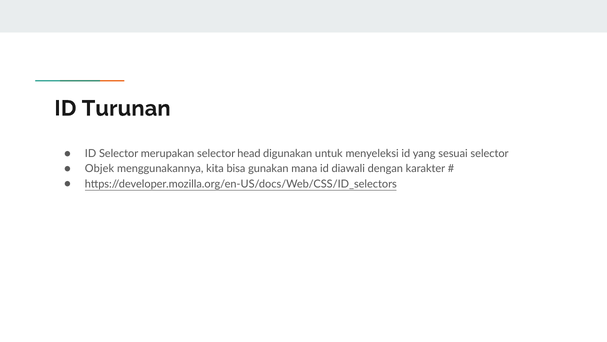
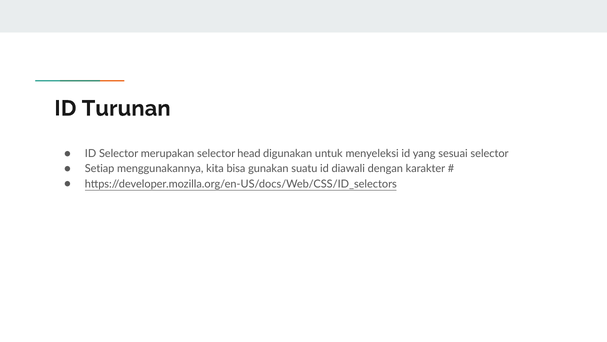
Objek: Objek -> Setiap
mana: mana -> suatu
